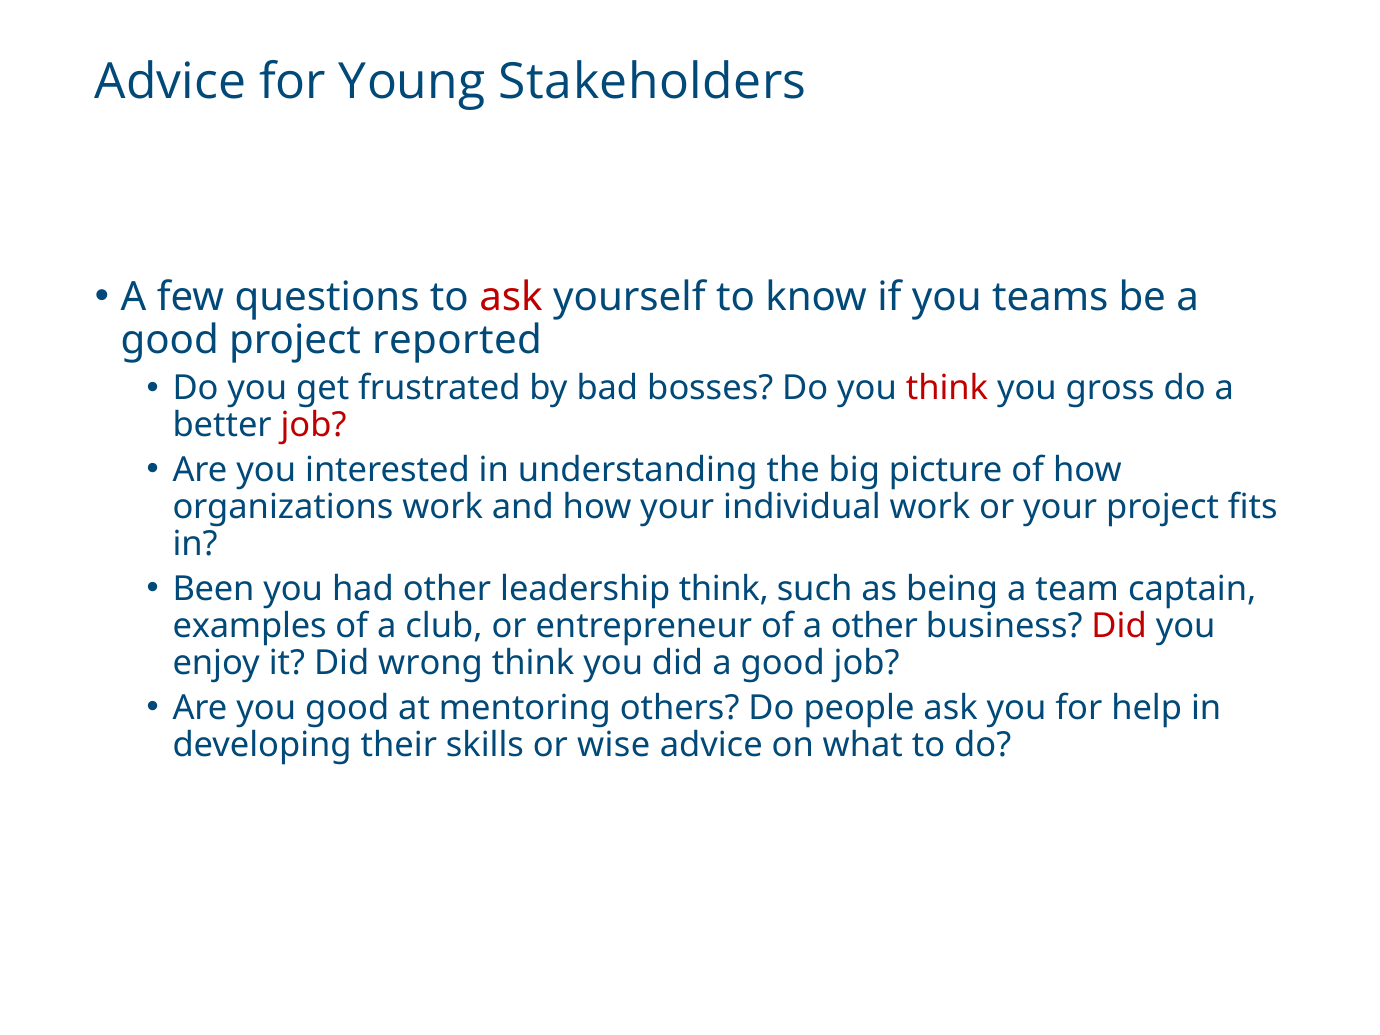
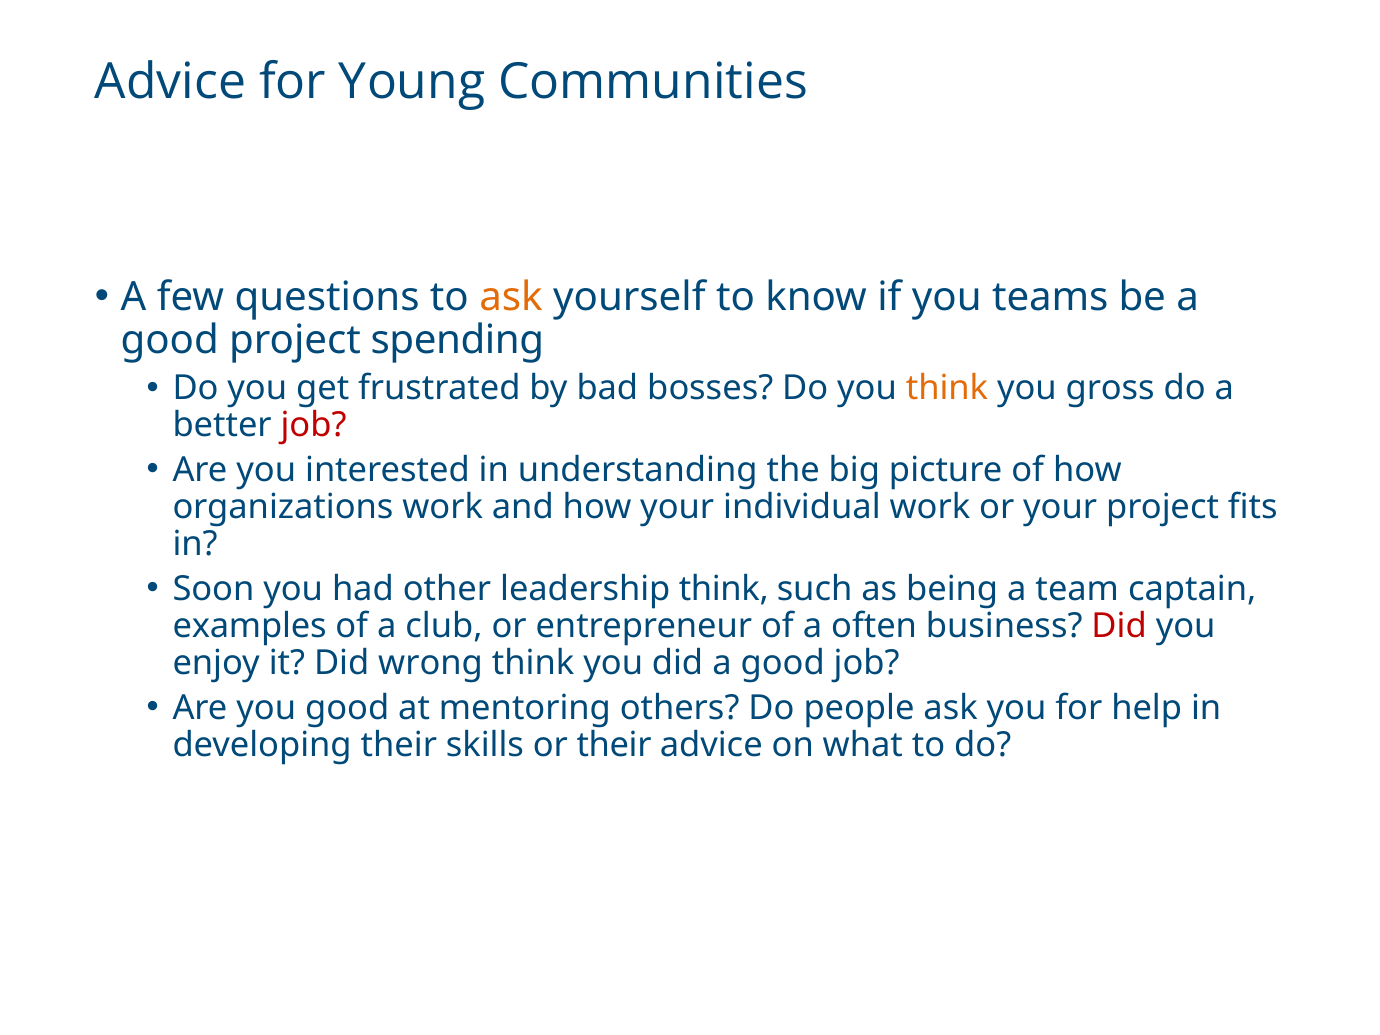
Stakeholders: Stakeholders -> Communities
ask at (511, 297) colour: red -> orange
reported: reported -> spending
think at (947, 388) colour: red -> orange
Been: Been -> Soon
a other: other -> often
or wise: wise -> their
